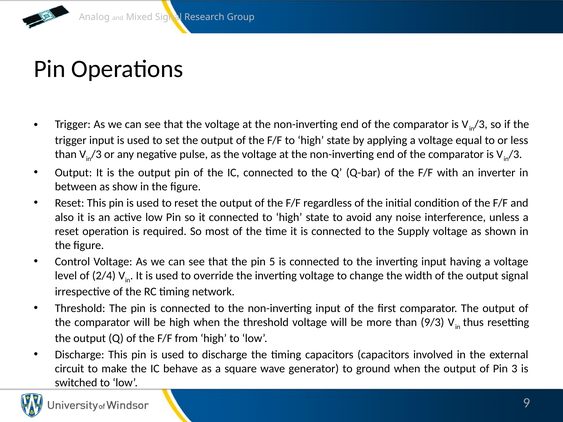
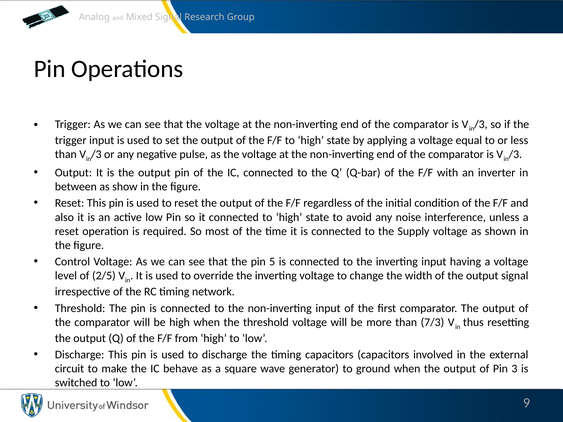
2/4: 2/4 -> 2/5
9/3: 9/3 -> 7/3
